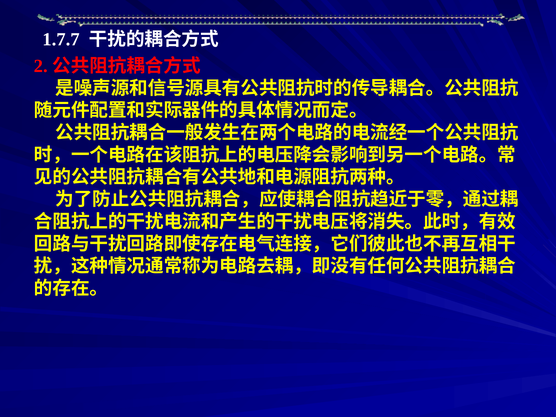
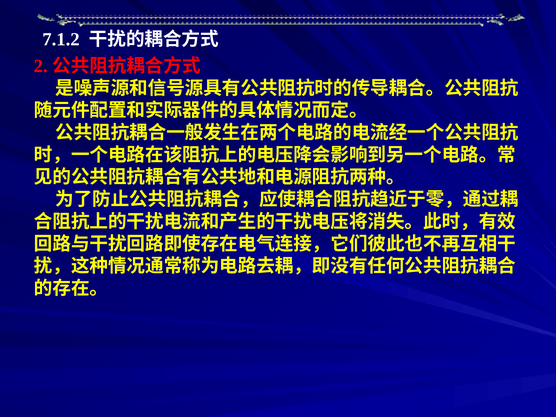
1.7.7: 1.7.7 -> 7.1.2
